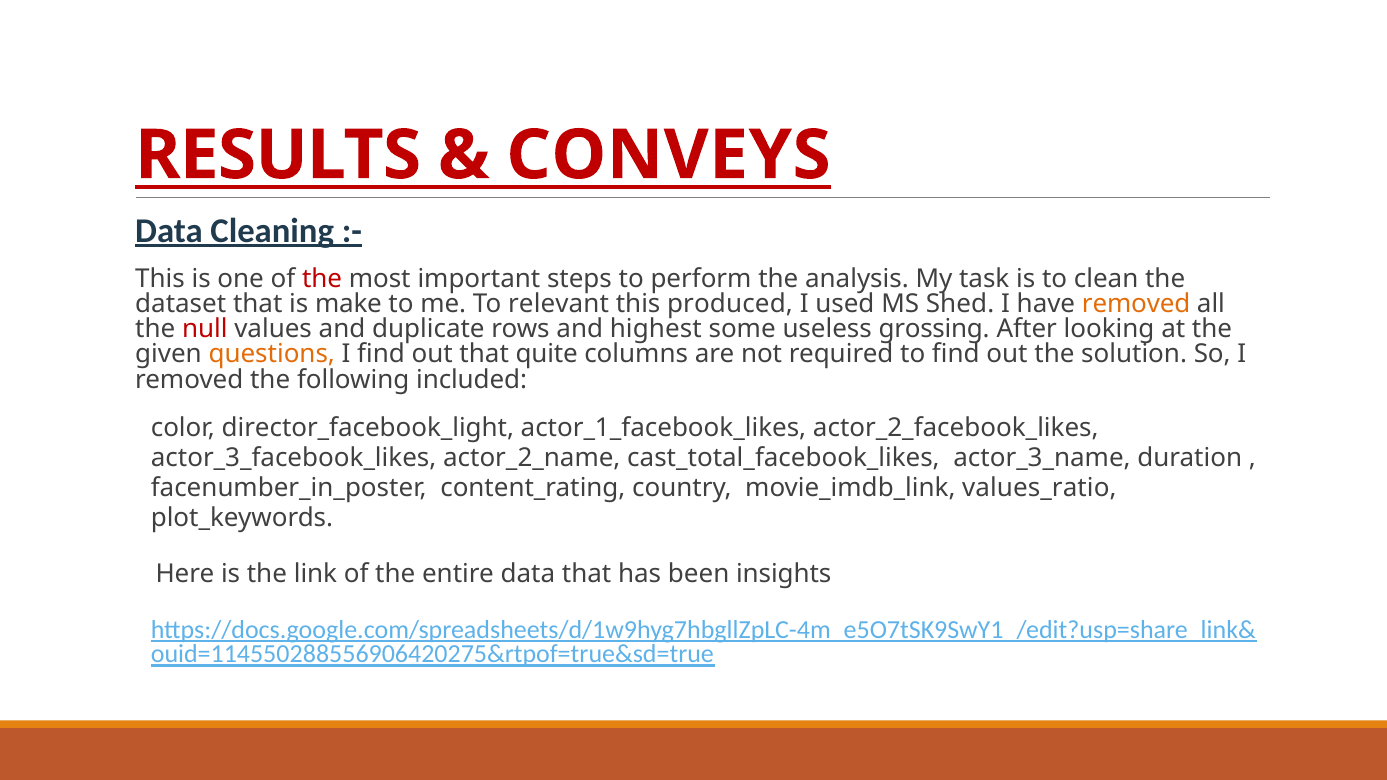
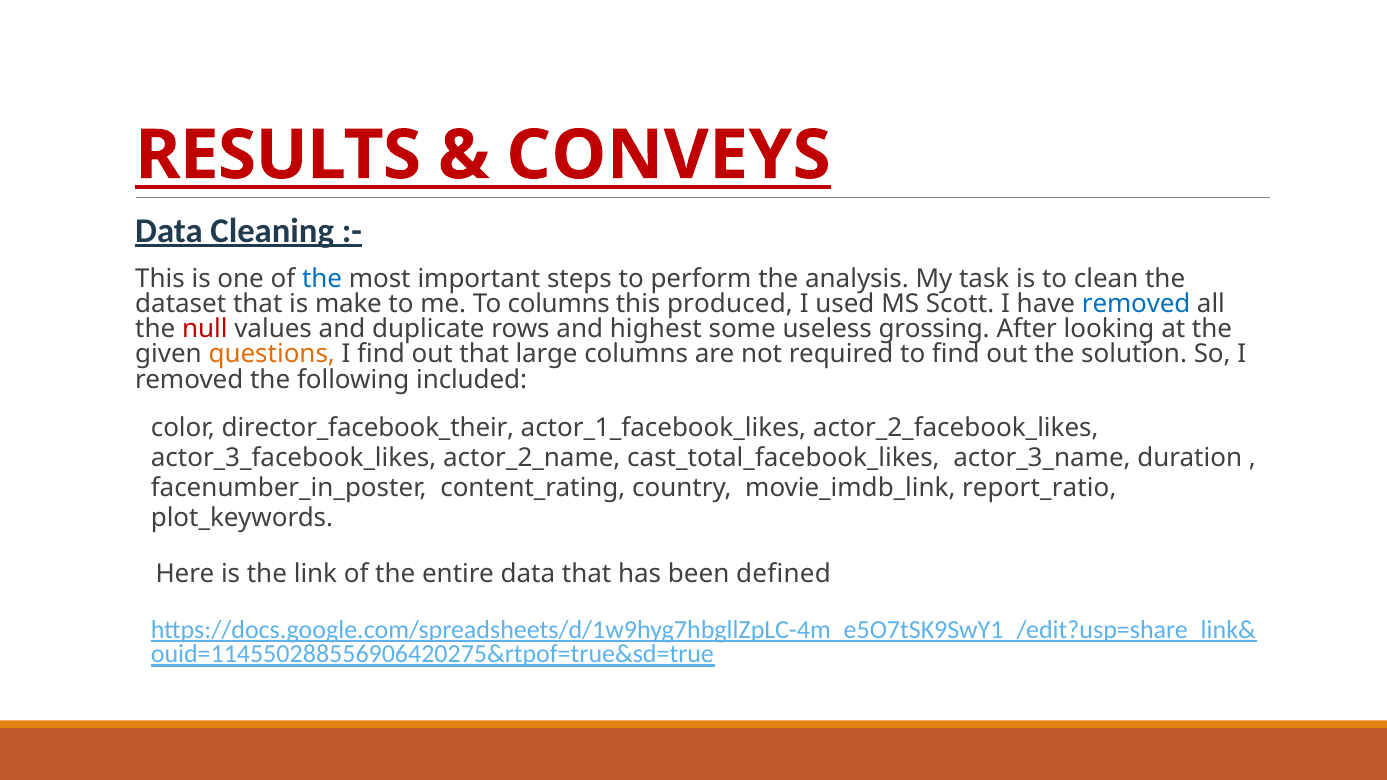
the at (322, 279) colour: red -> blue
To relevant: relevant -> columns
Shed: Shed -> Scott
removed at (1136, 304) colour: orange -> blue
quite: quite -> large
director_facebook_light: director_facebook_light -> director_facebook_their
values_ratio: values_ratio -> report_ratio
insights: insights -> defined
